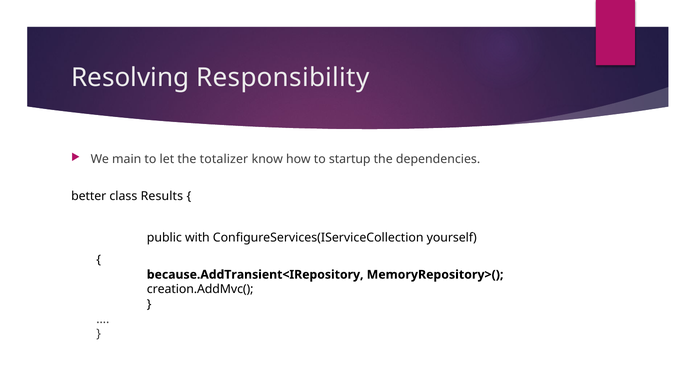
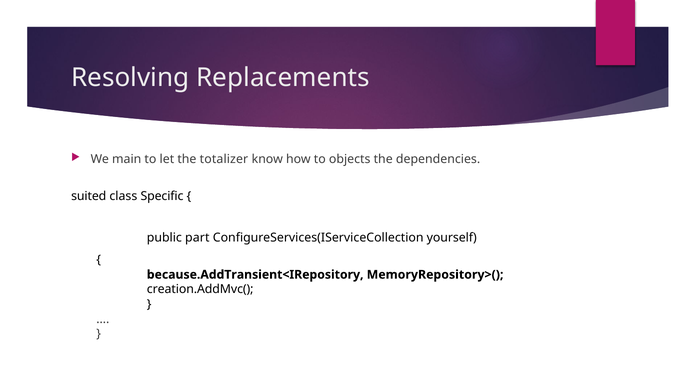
Responsibility: Responsibility -> Replacements
startup: startup -> objects
better: better -> suited
Results: Results -> Specific
with: with -> part
